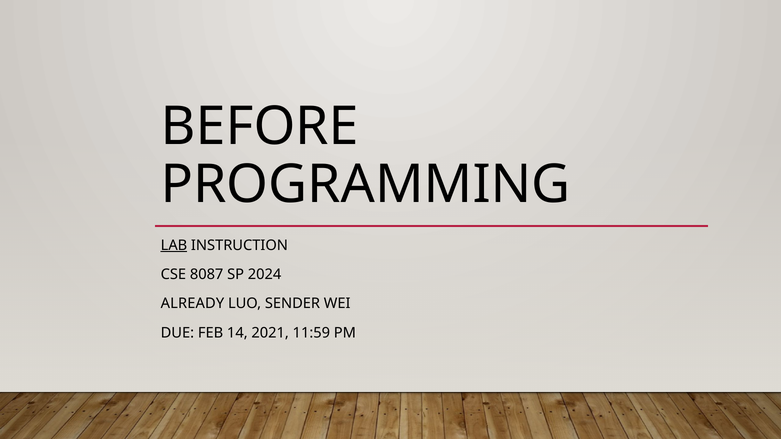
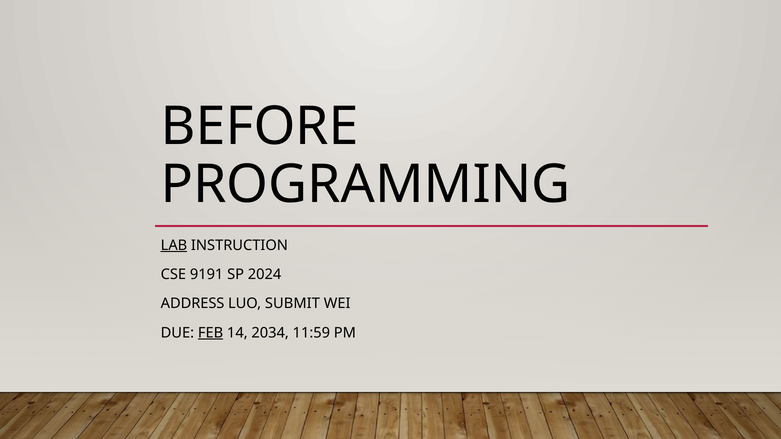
8087: 8087 -> 9191
ALREADY: ALREADY -> ADDRESS
SENDER: SENDER -> SUBMIT
FEB underline: none -> present
2021: 2021 -> 2034
